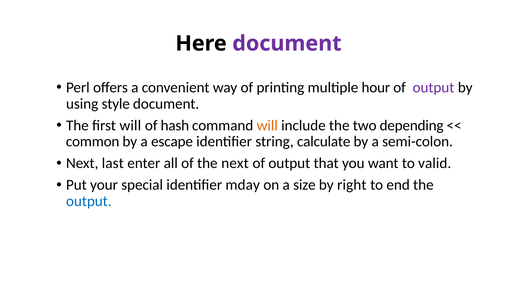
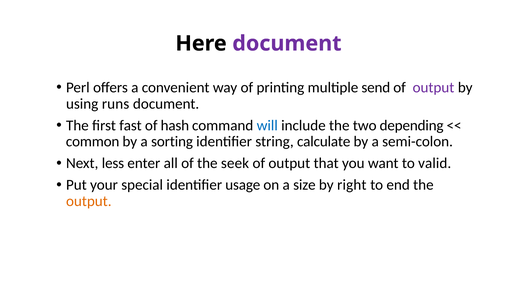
hour: hour -> send
style: style -> runs
first will: will -> fast
will at (267, 125) colour: orange -> blue
escape: escape -> sorting
last: last -> less
the next: next -> seek
mday: mday -> usage
output at (89, 201) colour: blue -> orange
